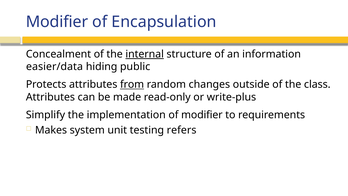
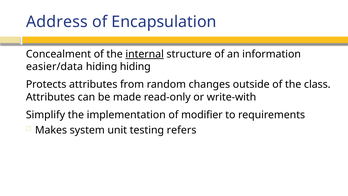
Modifier at (57, 22): Modifier -> Address
hiding public: public -> hiding
from underline: present -> none
write-plus: write-plus -> write-with
